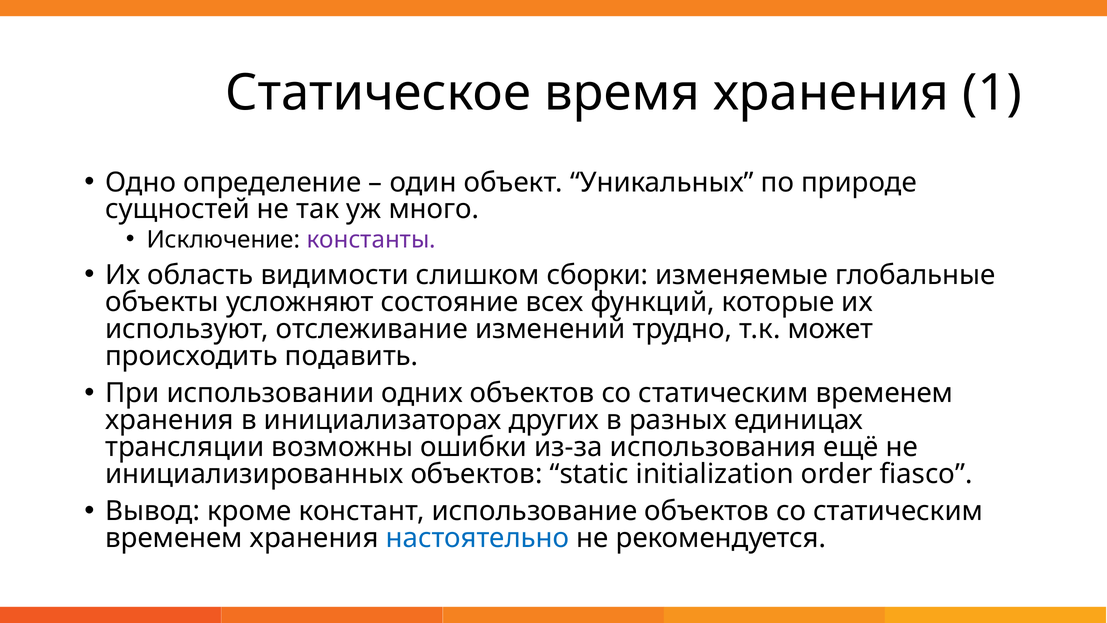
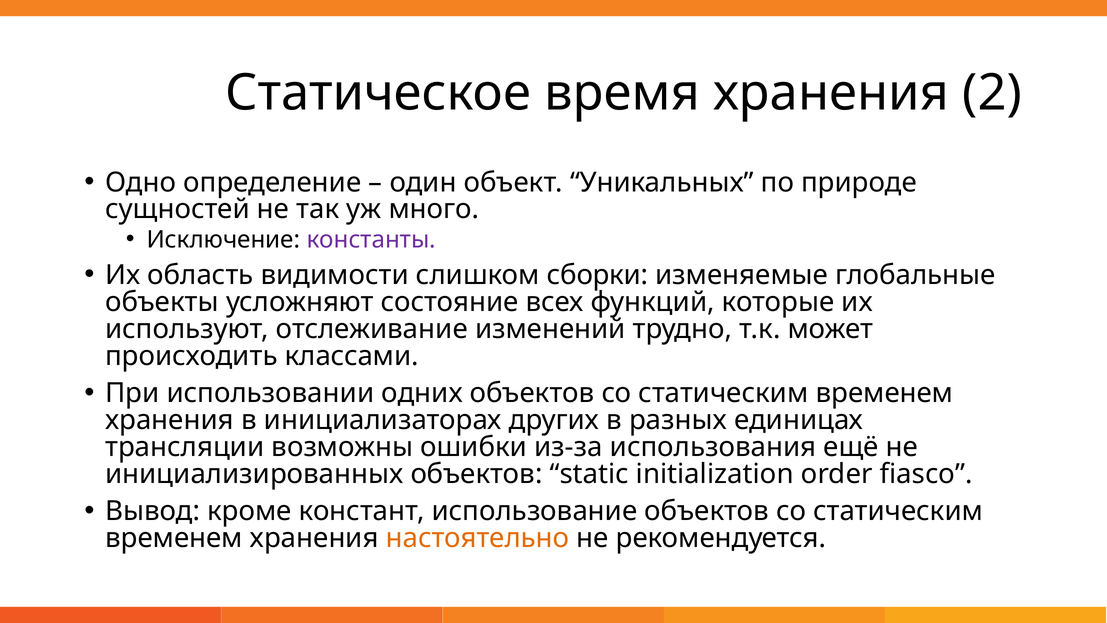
1: 1 -> 2
подавить: подавить -> классами
настоятельно colour: blue -> orange
